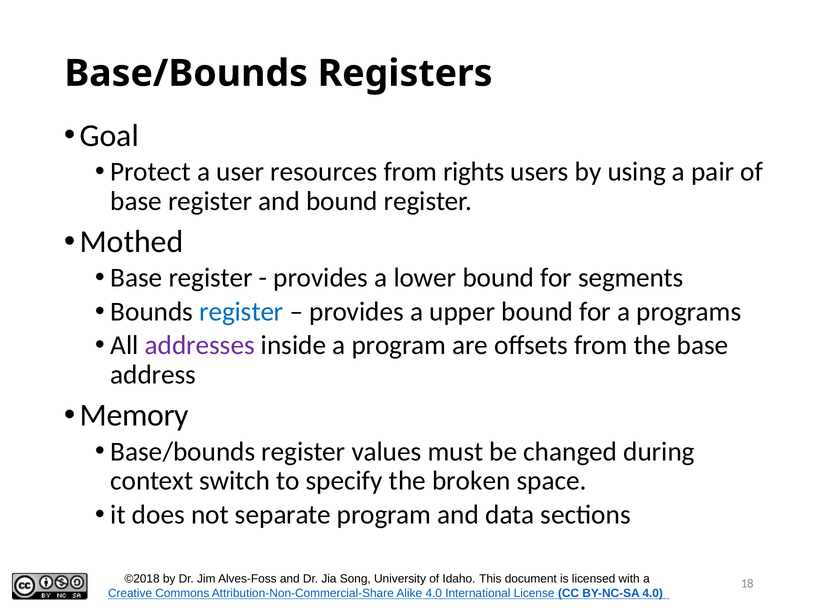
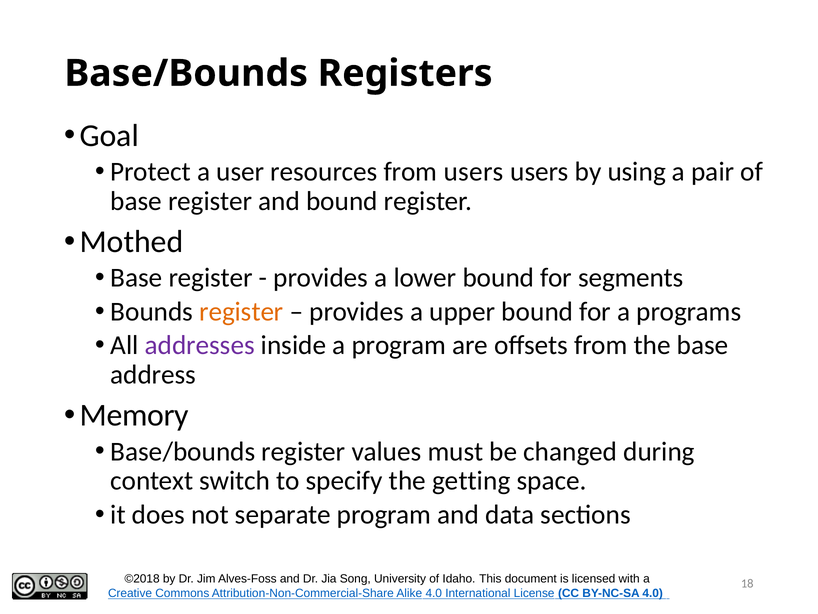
from rights: rights -> users
register at (241, 311) colour: blue -> orange
broken: broken -> getting
